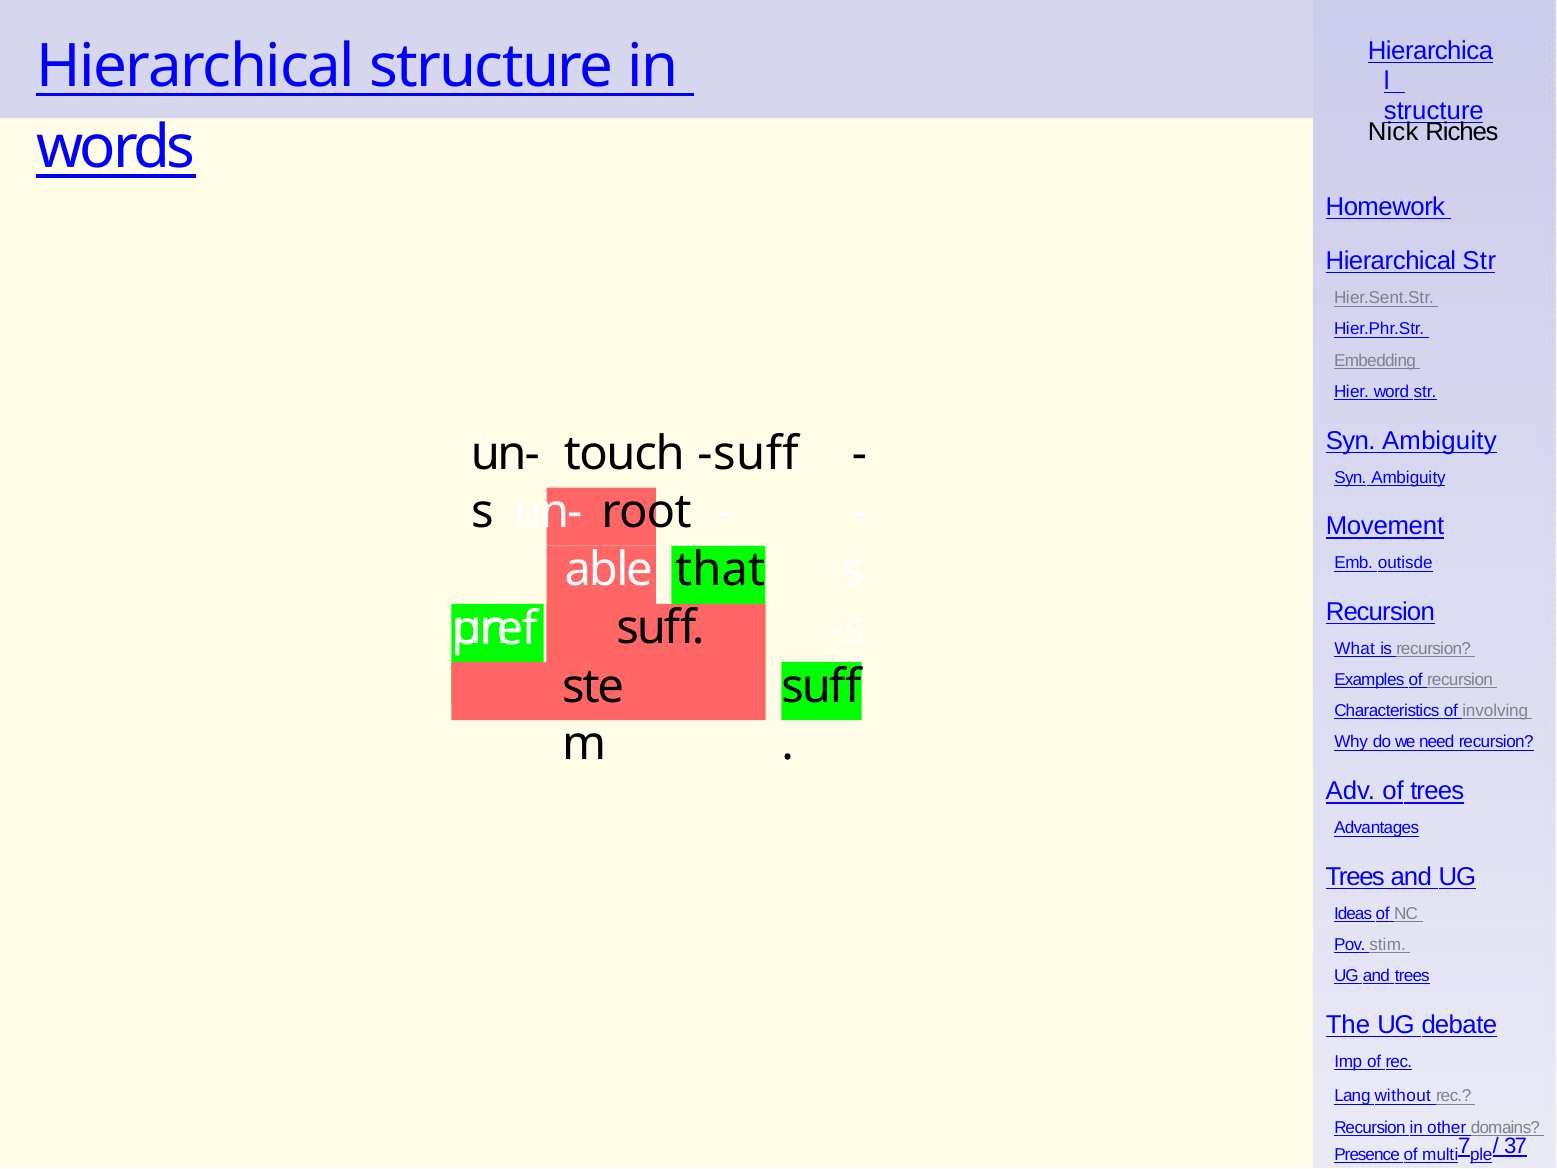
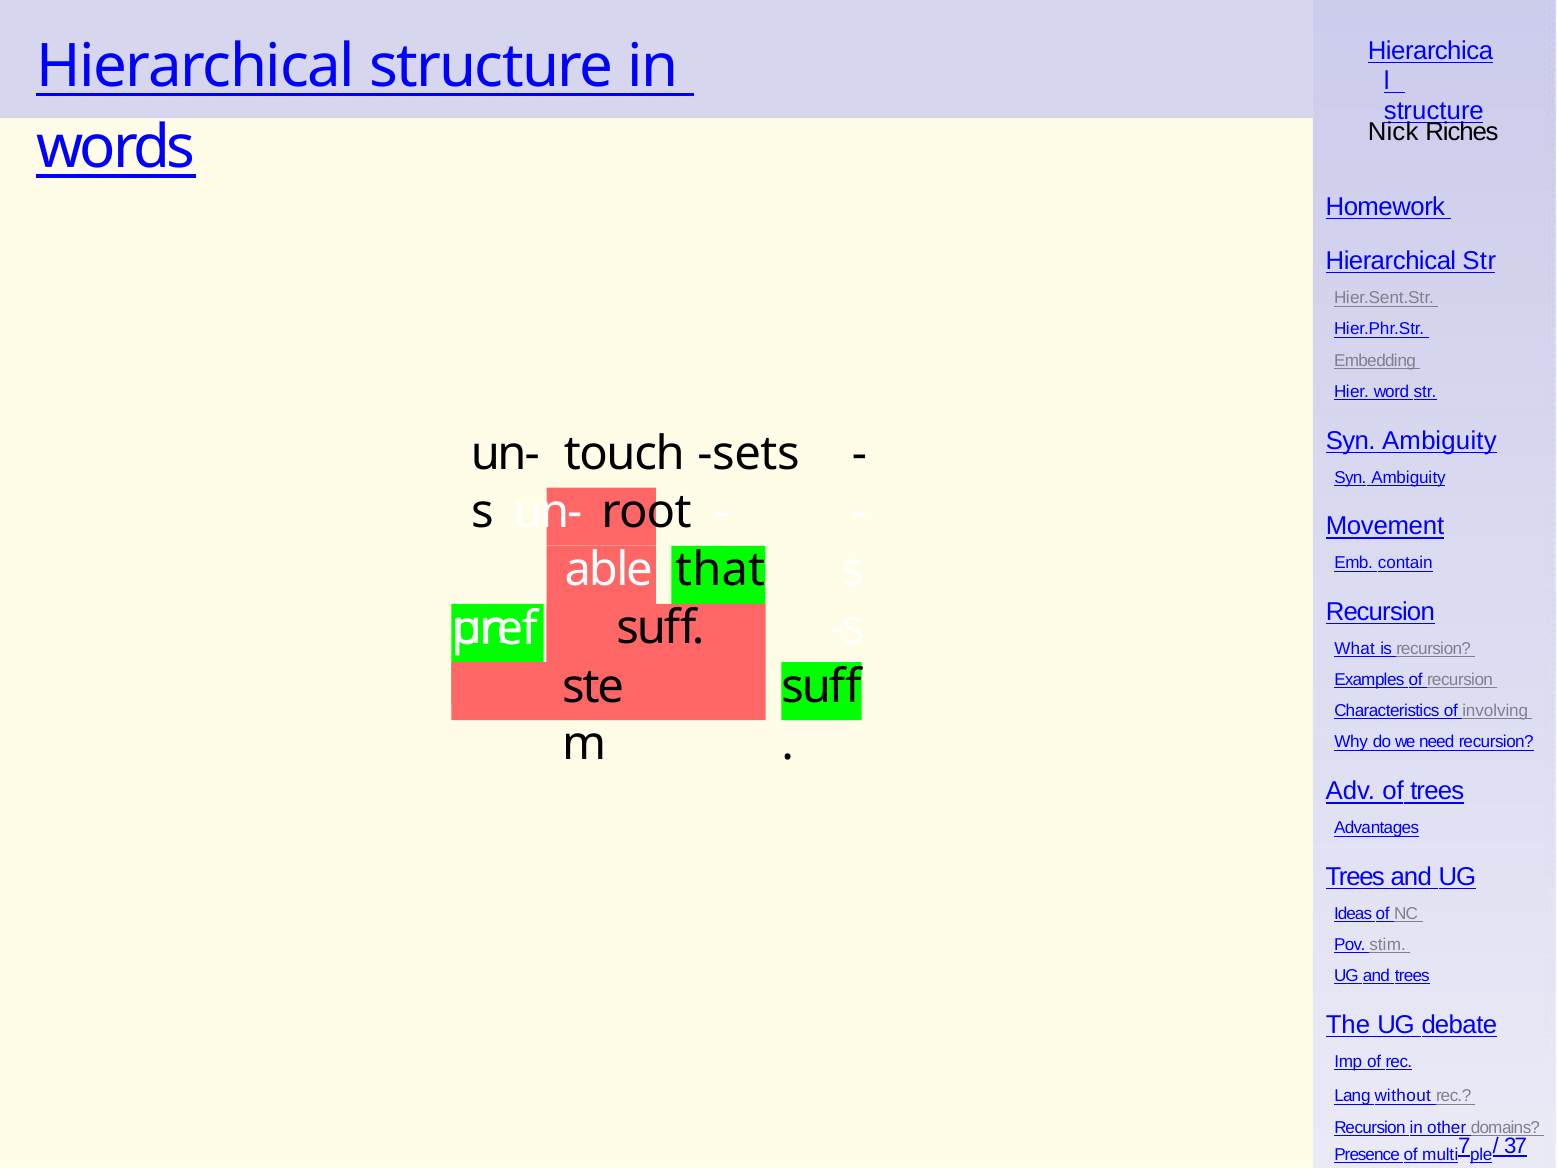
touch suff: suff -> sets
outisde: outisde -> contain
